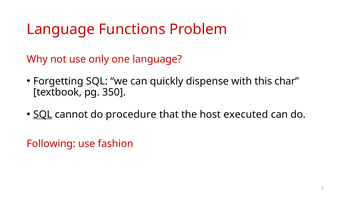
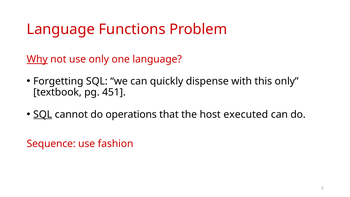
Why underline: none -> present
this char: char -> only
350: 350 -> 451
procedure: procedure -> operations
Following: Following -> Sequence
